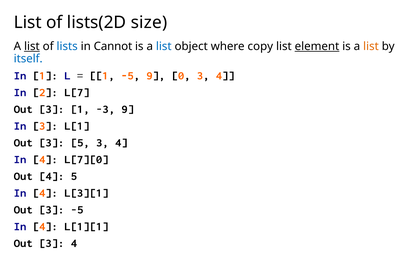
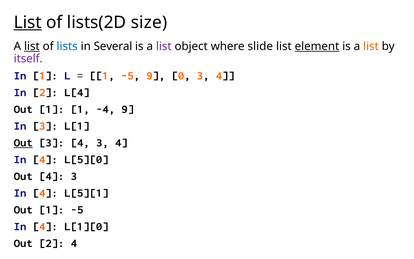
List at (28, 23) underline: none -> present
Cannot: Cannot -> Several
list at (164, 46) colour: blue -> purple
copy: copy -> slide
itself colour: blue -> purple
L[7: L[7 -> L[4
3 at (52, 109): 3 -> 1
-3: -3 -> -4
Out at (23, 142) underline: none -> present
5 at (80, 142): 5 -> 4
L[7][0: L[7][0 -> L[5][0
Out 4 5: 5 -> 3
L[3][1: L[3][1 -> L[5][1
3 at (52, 209): 3 -> 1
L[1][1: L[1][1 -> L[1][0
3 at (52, 243): 3 -> 2
